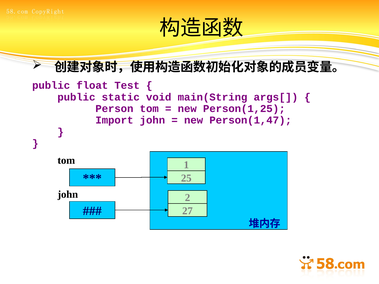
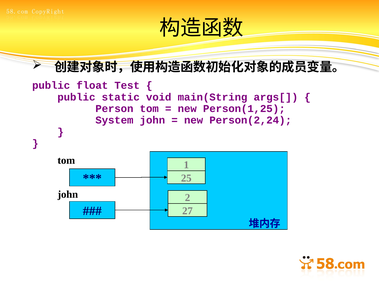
Import: Import -> System
Person(1,47: Person(1,47 -> Person(2,24
